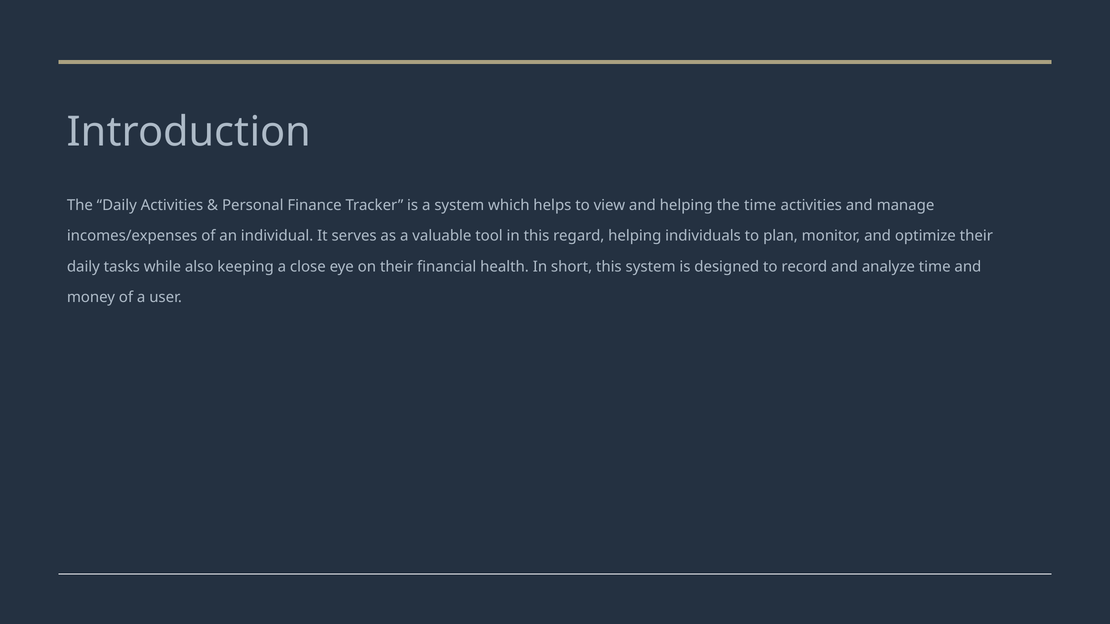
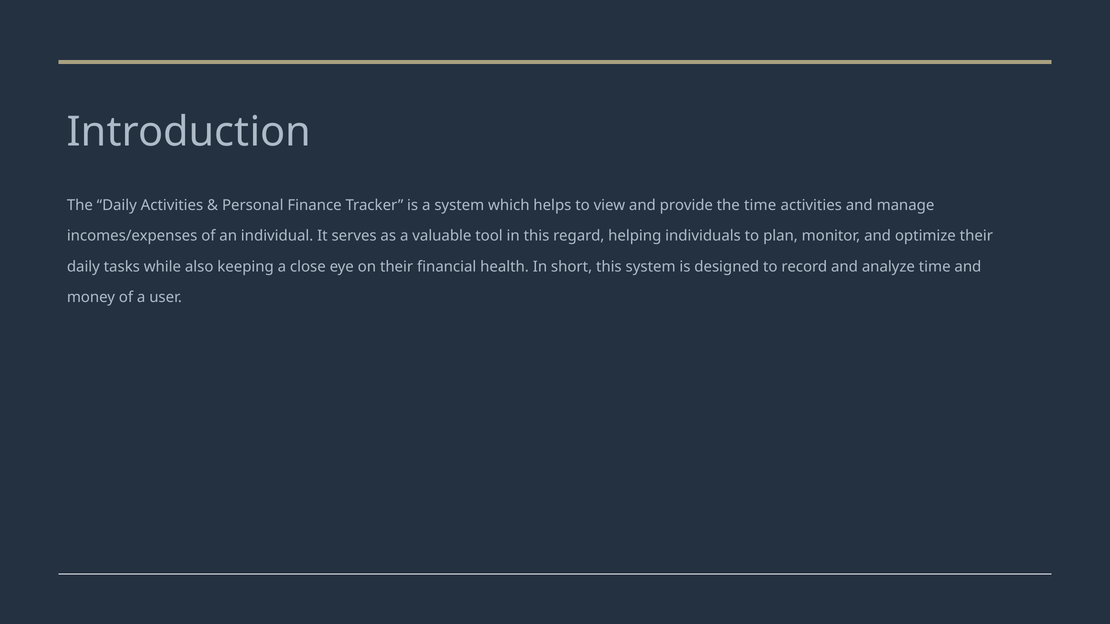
and helping: helping -> provide
